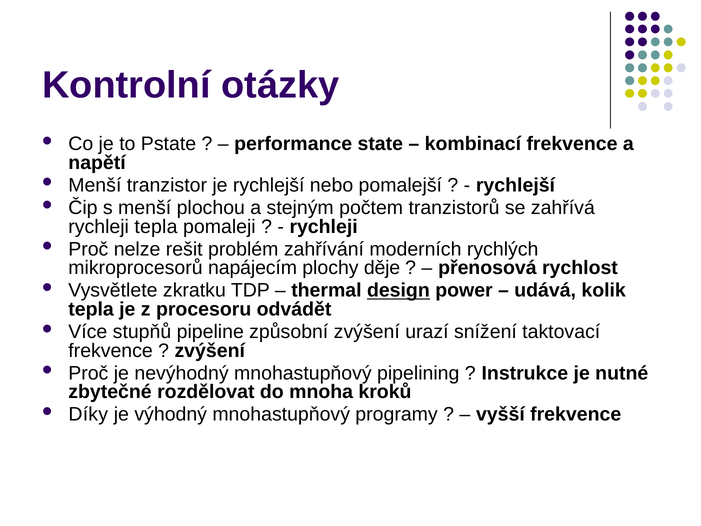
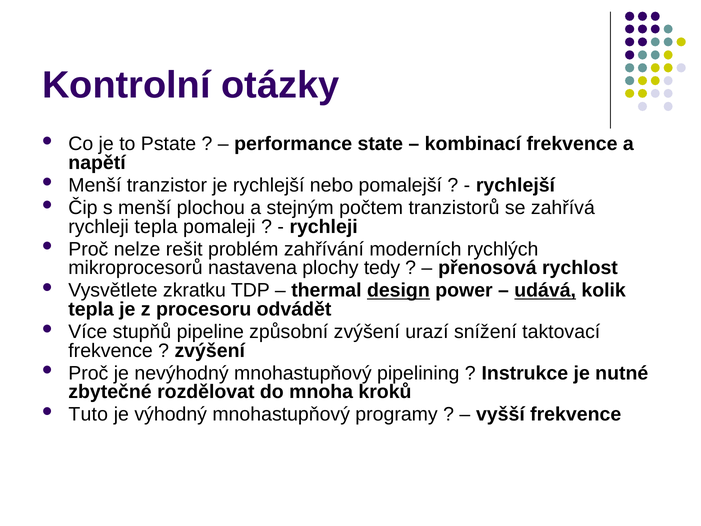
napájecím: napájecím -> nastavena
děje: děje -> tedy
udává underline: none -> present
Díky: Díky -> Tuto
